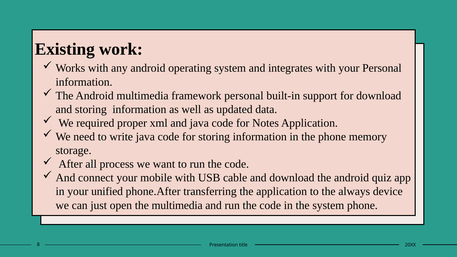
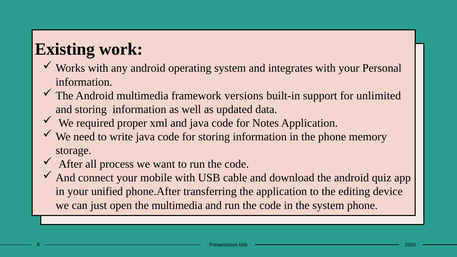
framework personal: personal -> versions
for download: download -> unlimited
always: always -> editing
